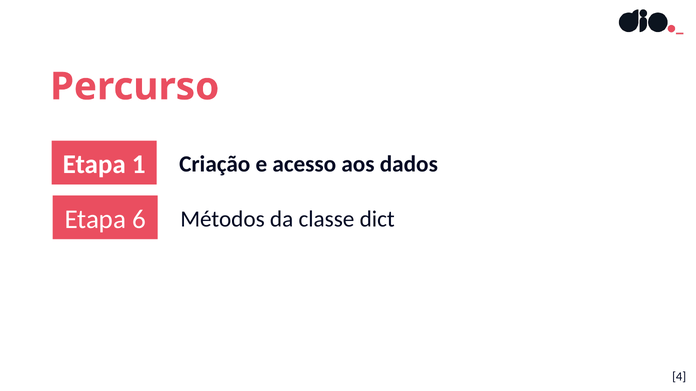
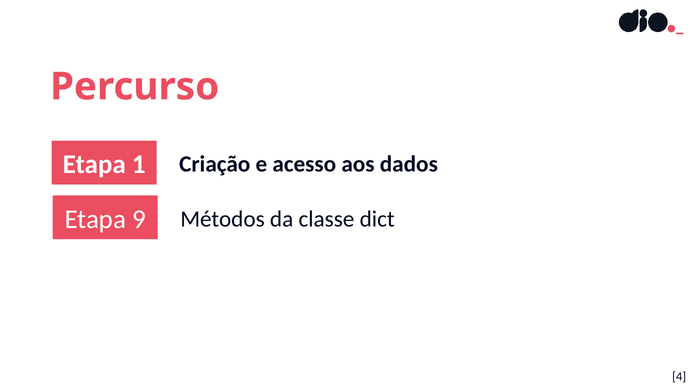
6: 6 -> 9
